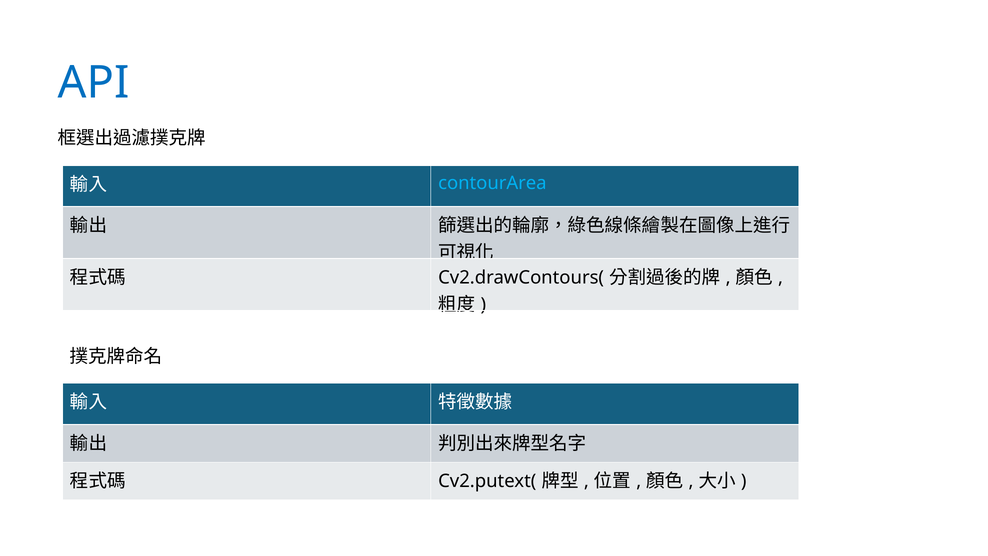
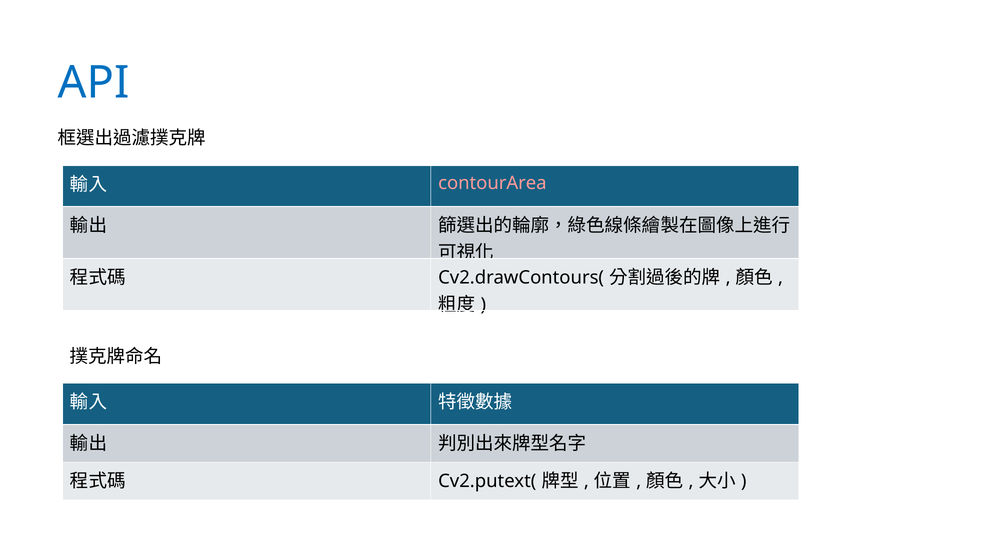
contourArea colour: light blue -> pink
